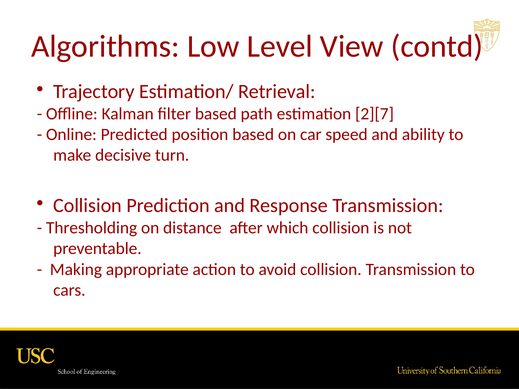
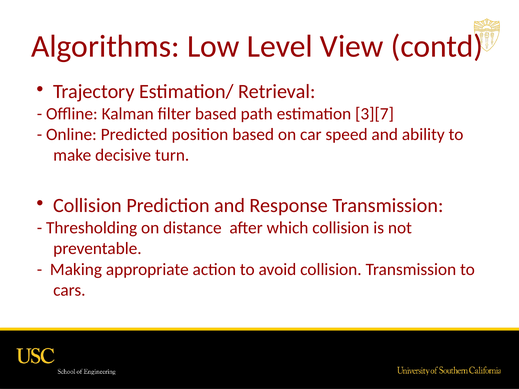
2][7: 2][7 -> 3][7
